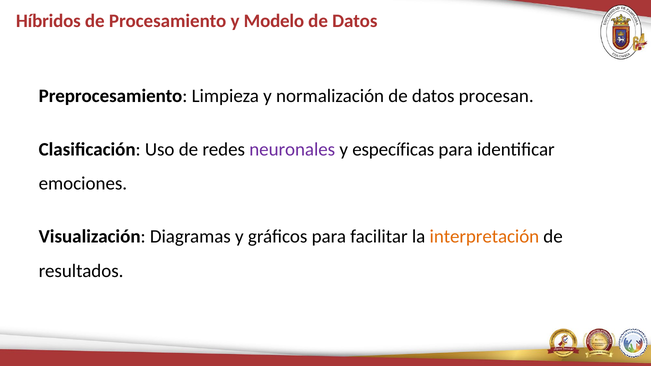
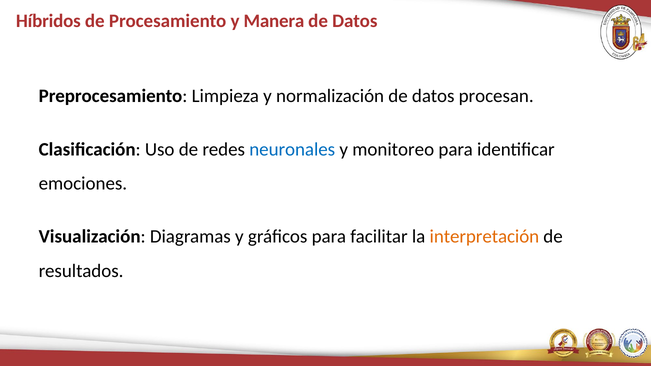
Modelo: Modelo -> Manera
neuronales colour: purple -> blue
específicas: específicas -> monitoreo
